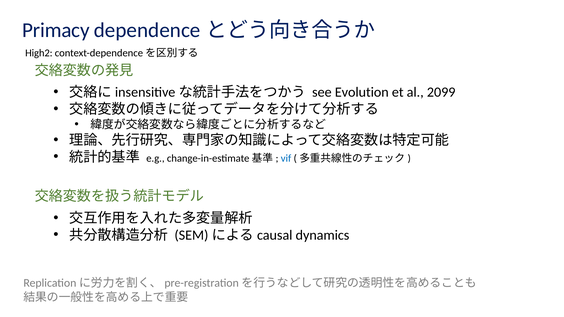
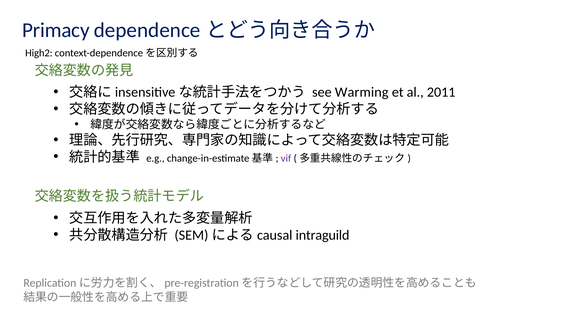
Evolution: Evolution -> Warming
2099: 2099 -> 2011
vif colour: blue -> purple
dynamics: dynamics -> intraguild
